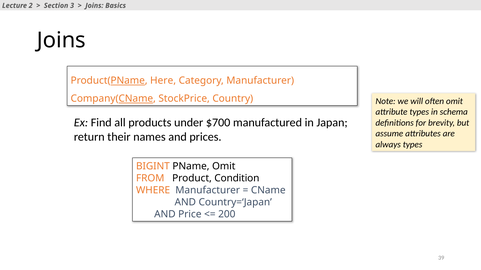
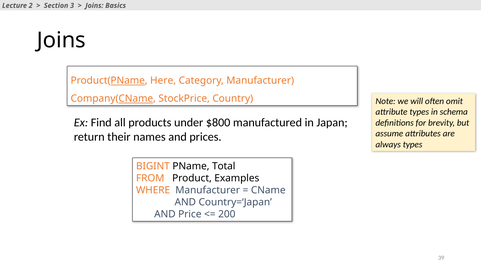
$700: $700 -> $800
PName Omit: Omit -> Total
Condition: Condition -> Examples
